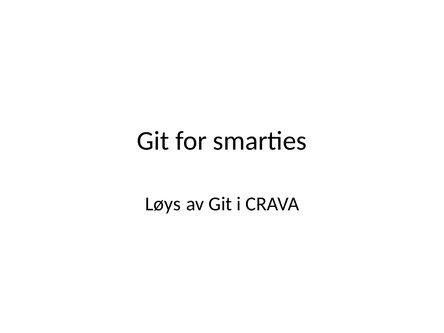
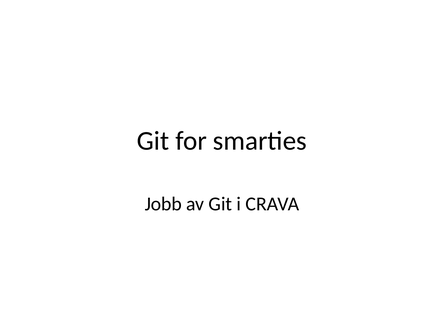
Løys: Løys -> Jobb
